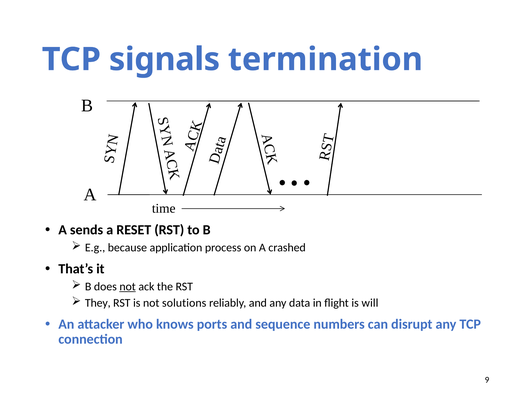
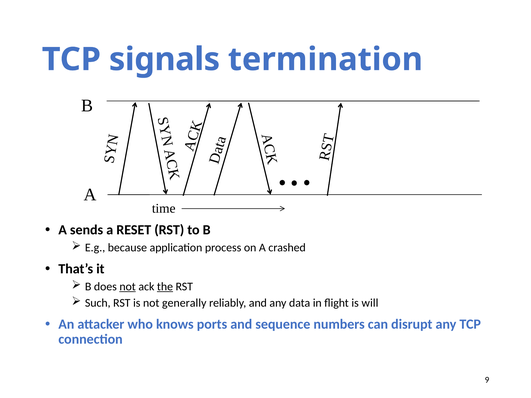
the underline: none -> present
They: They -> Such
solutions: solutions -> generally
